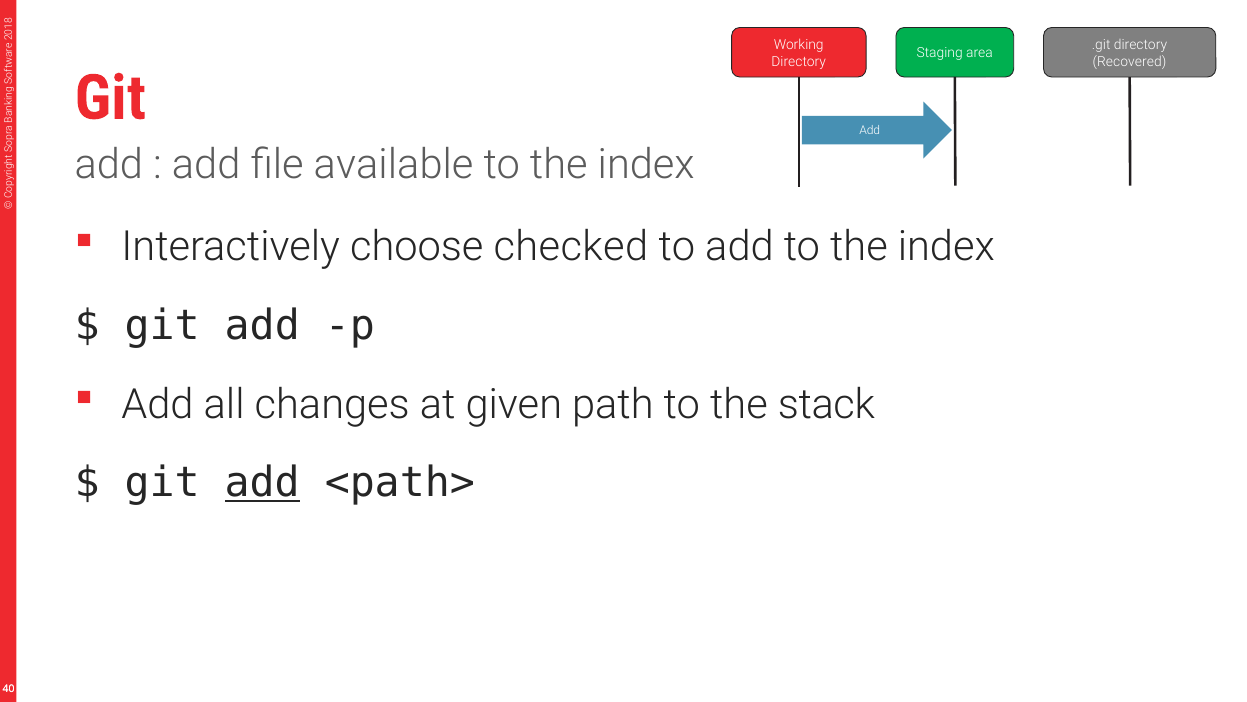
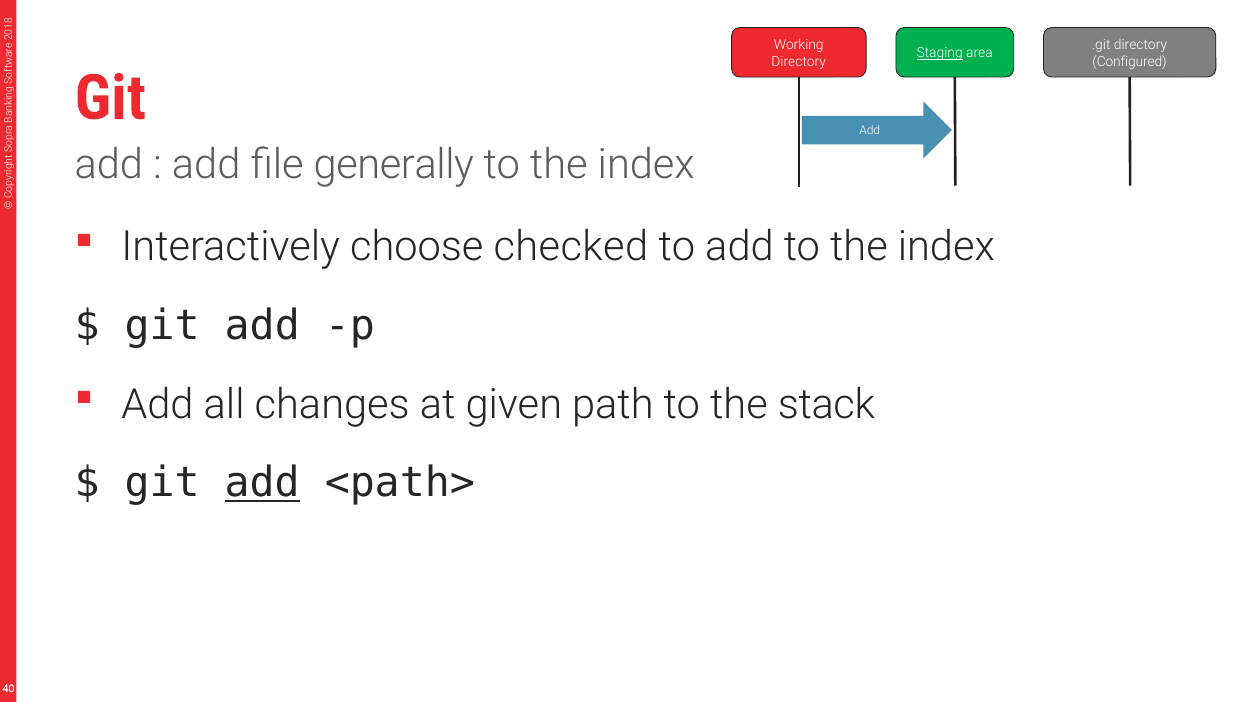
Staging underline: none -> present
Recovered: Recovered -> Configured
available: available -> generally
